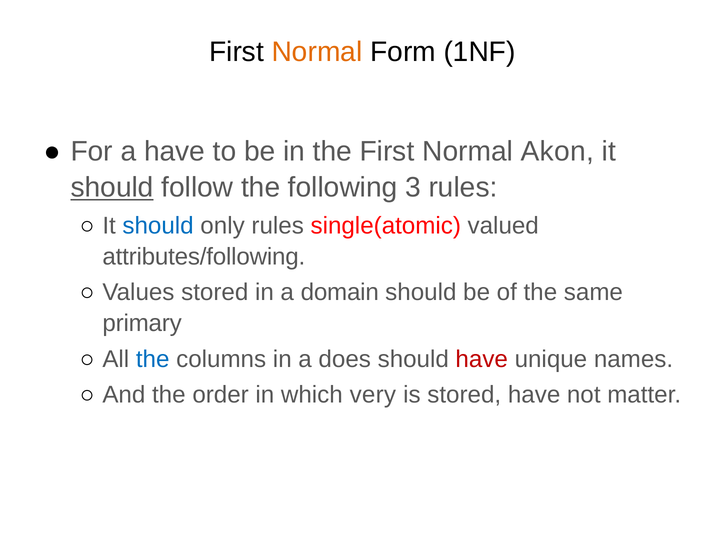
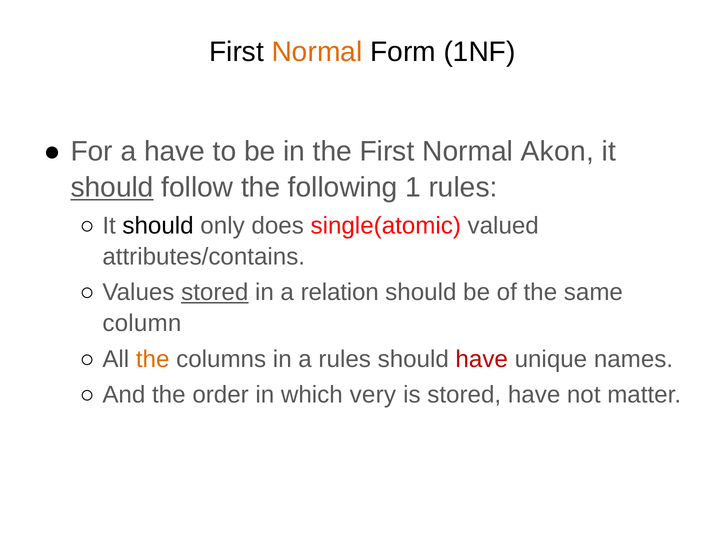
3: 3 -> 1
should at (158, 226) colour: blue -> black
only rules: rules -> does
attributes/following: attributes/following -> attributes/contains
stored at (215, 292) underline: none -> present
domain: domain -> relation
primary: primary -> column
the at (153, 359) colour: blue -> orange
a does: does -> rules
